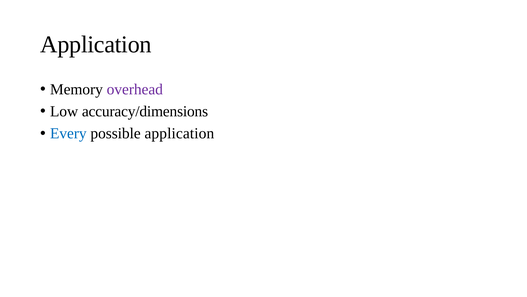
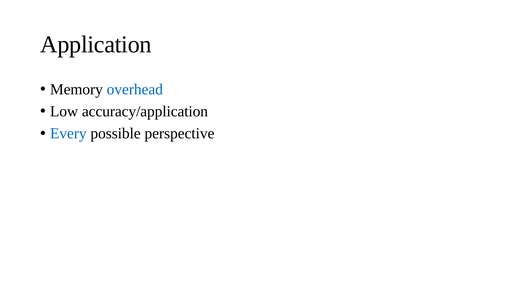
overhead colour: purple -> blue
accuracy/dimensions: accuracy/dimensions -> accuracy/application
possible application: application -> perspective
